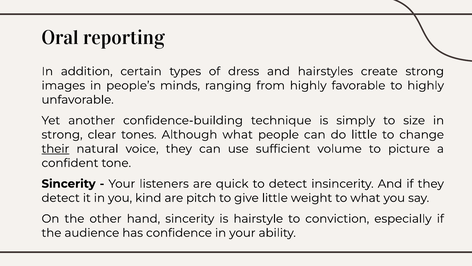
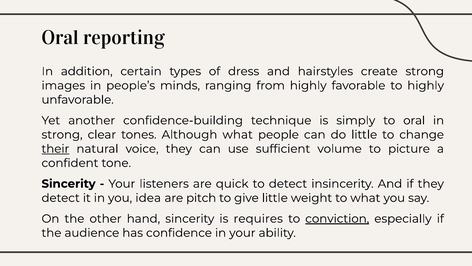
to size: size -> oral
kind: kind -> idea
hairstyle: hairstyle -> requires
conviction underline: none -> present
